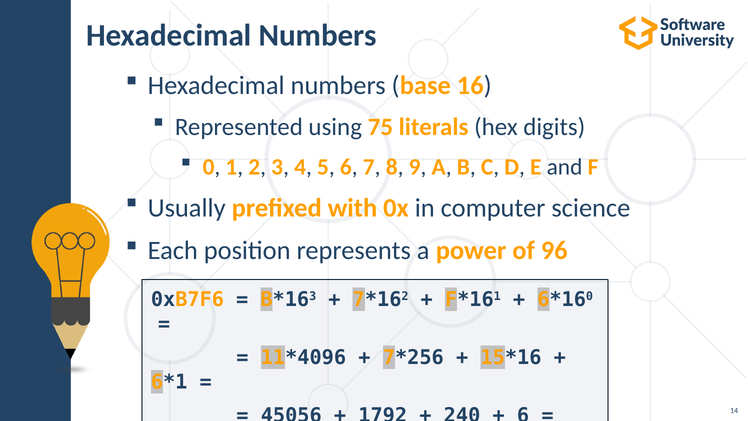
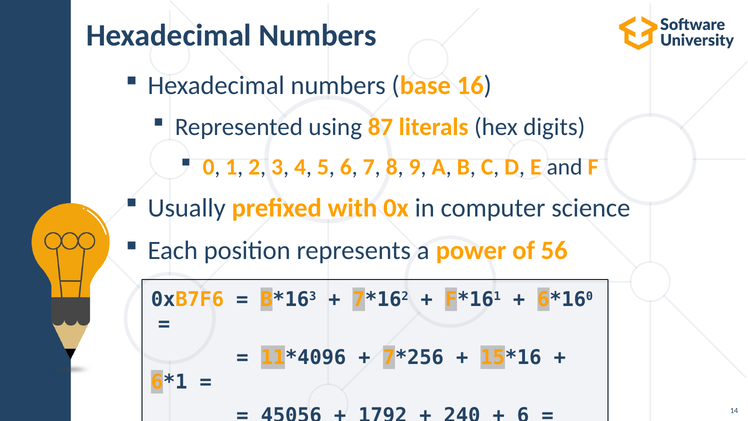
75: 75 -> 87
96: 96 -> 56
